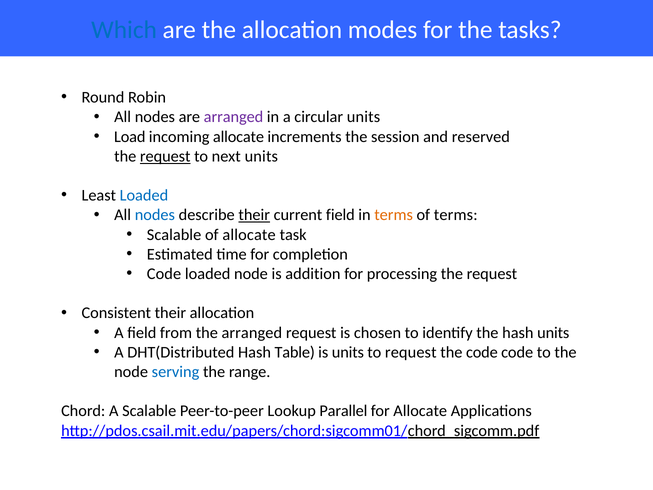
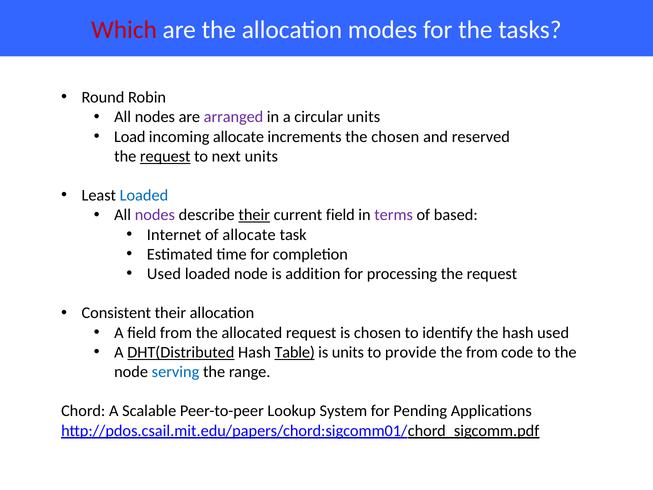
Which colour: blue -> red
the session: session -> chosen
nodes at (155, 215) colour: blue -> purple
terms at (394, 215) colour: orange -> purple
of terms: terms -> based
Scalable at (174, 235): Scalable -> Internet
Code at (164, 274): Code -> Used
the arranged: arranged -> allocated
hash units: units -> used
DHT(Distributed underline: none -> present
Table underline: none -> present
to request: request -> provide
the code: code -> from
Parallel: Parallel -> System
for Allocate: Allocate -> Pending
